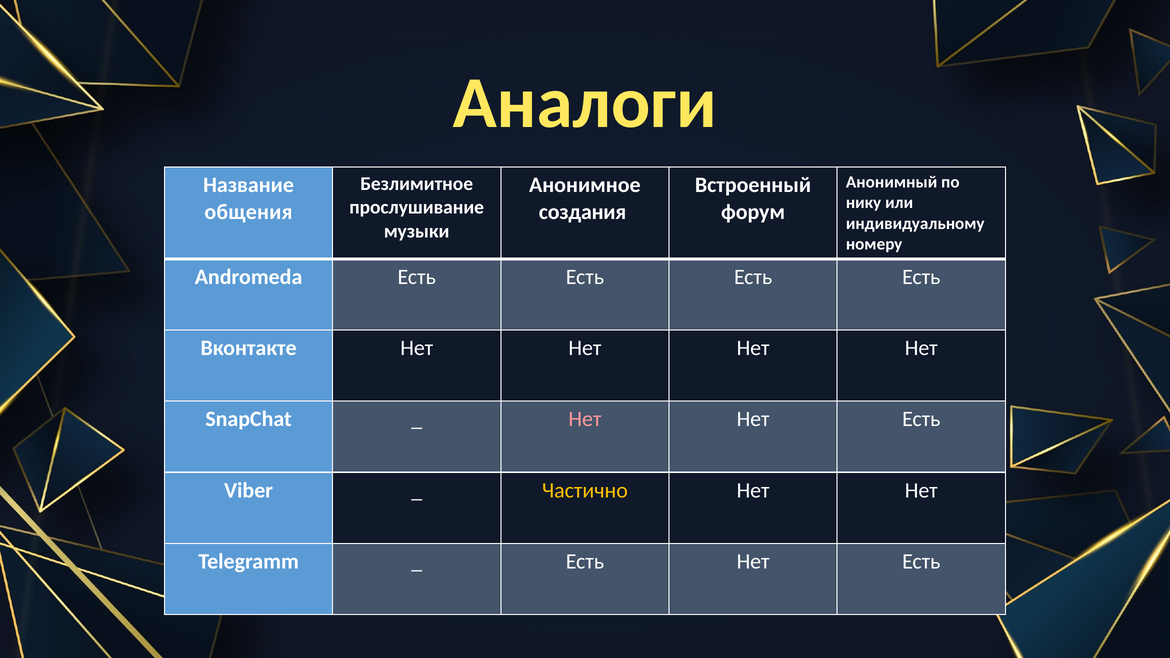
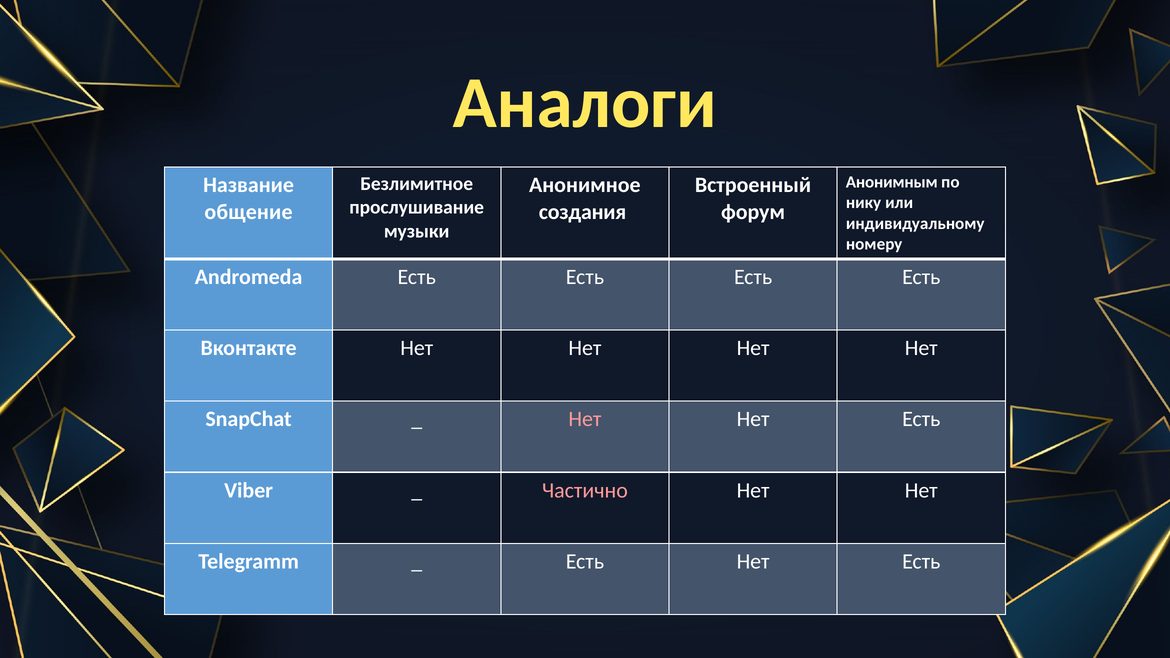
Анонимный: Анонимный -> Анонимным
общения: общения -> общение
Частично colour: yellow -> pink
